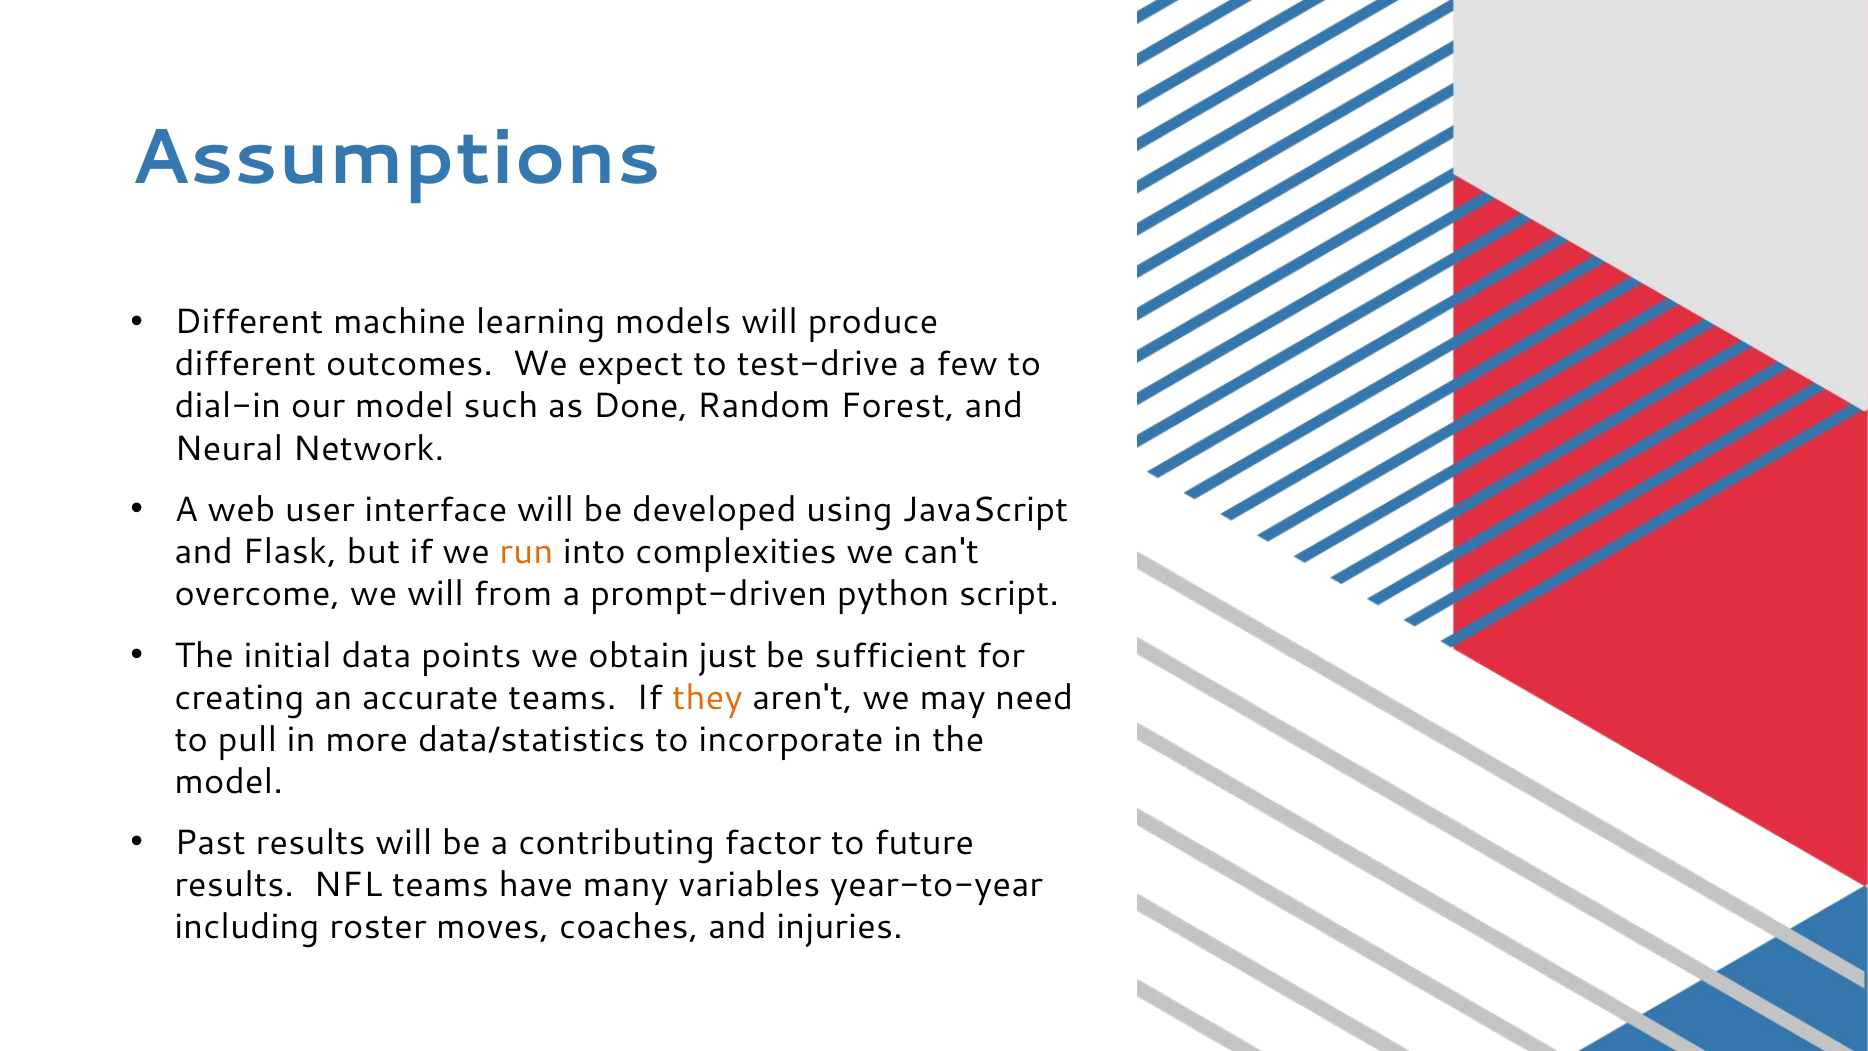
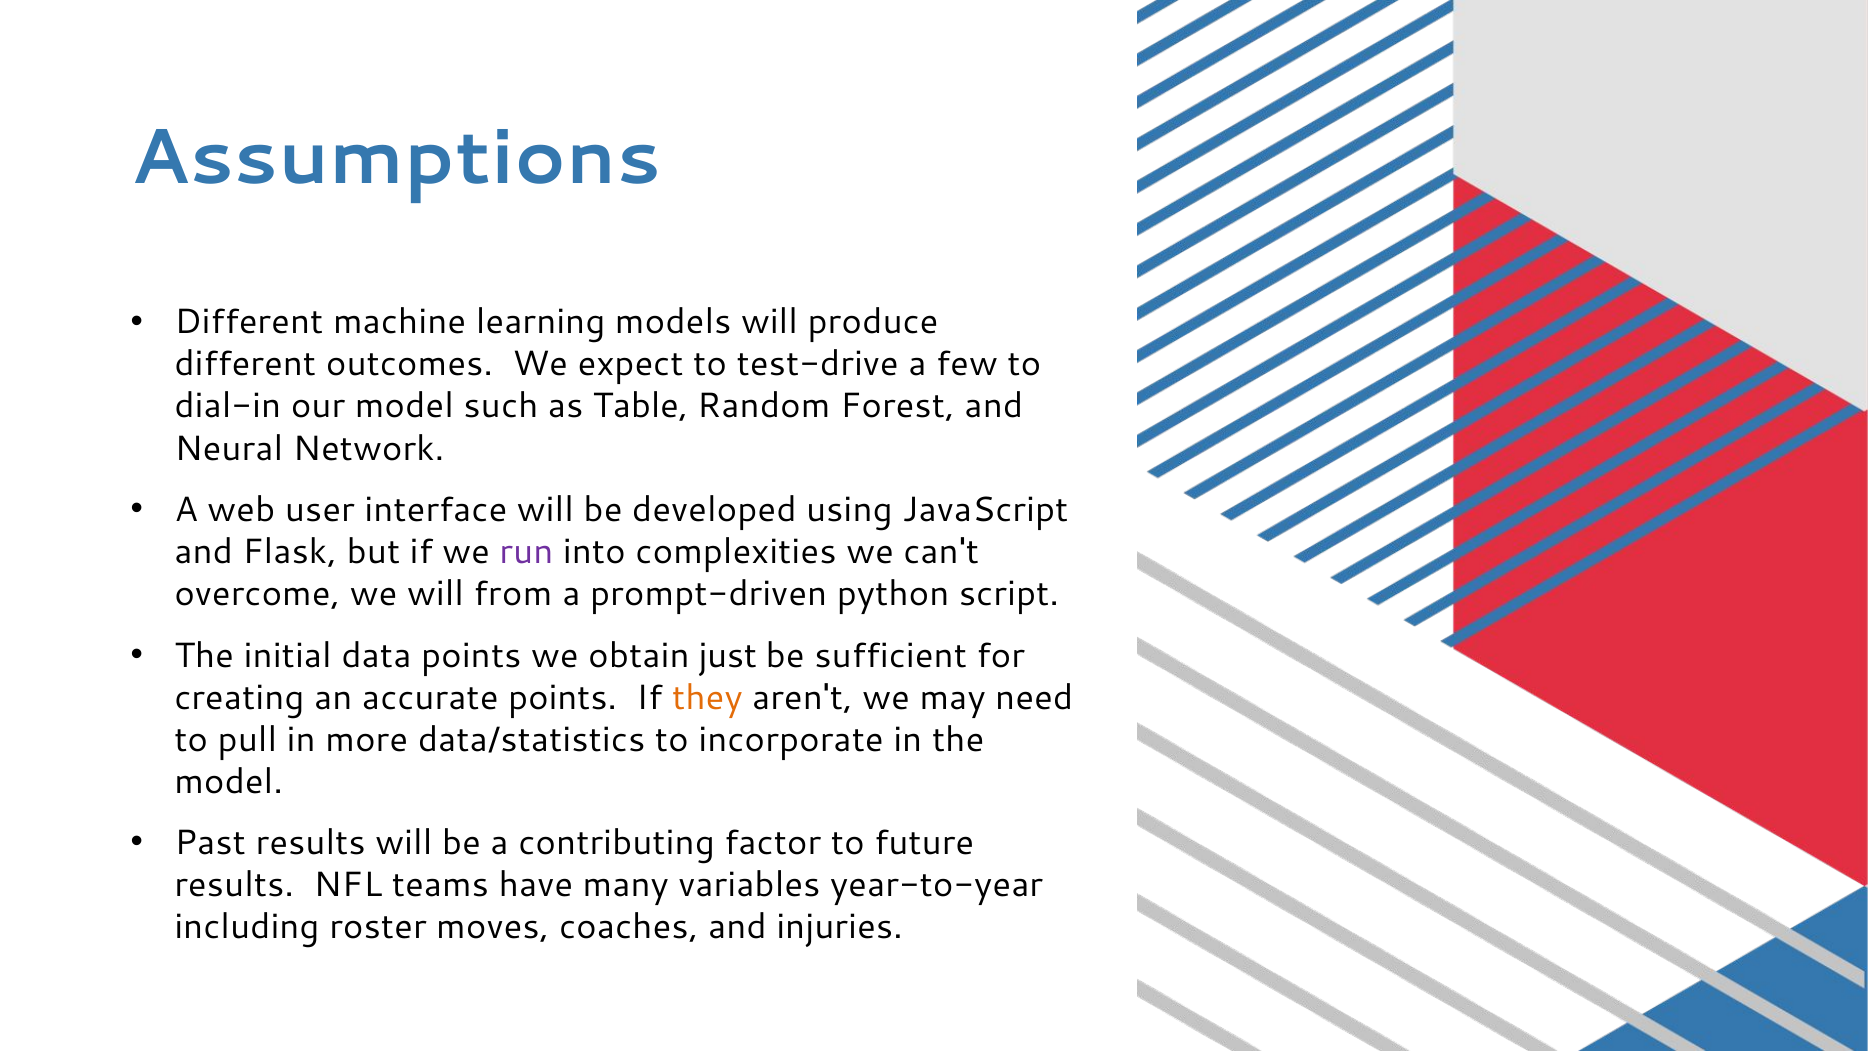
Done: Done -> Table
run colour: orange -> purple
accurate teams: teams -> points
